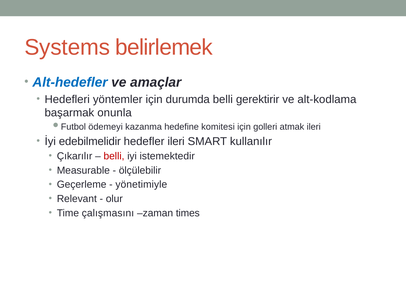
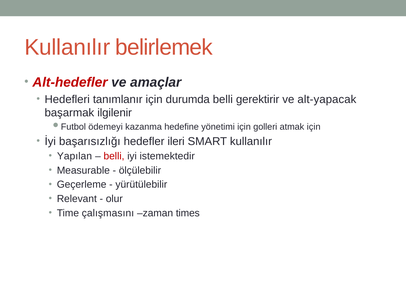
Systems at (67, 47): Systems -> Kullanılır
Alt-hedefler colour: blue -> red
yöntemler: yöntemler -> tanımlanır
alt-kodlama: alt-kodlama -> alt-yapacak
onunla: onunla -> ilgilenir
komitesi: komitesi -> yönetimi
atmak ileri: ileri -> için
edebilmelidir: edebilmelidir -> başarısızlığı
Çıkarılır: Çıkarılır -> Yapılan
yönetimiyle: yönetimiyle -> yürütülebilir
